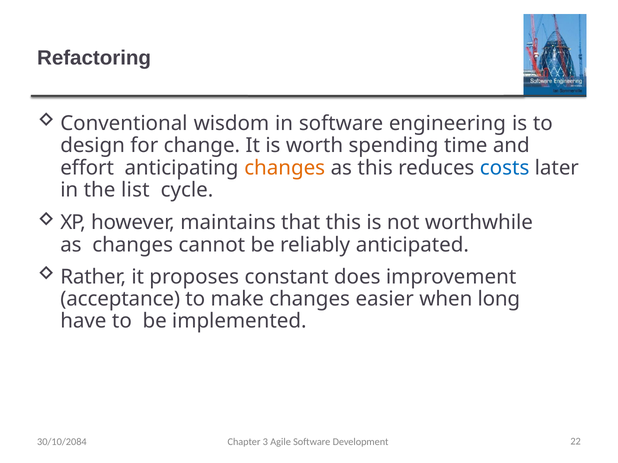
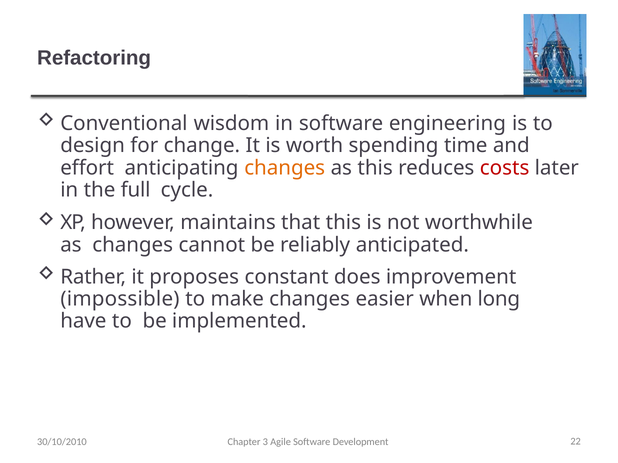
costs colour: blue -> red
list: list -> full
acceptance: acceptance -> impossible
30/10/2084: 30/10/2084 -> 30/10/2010
